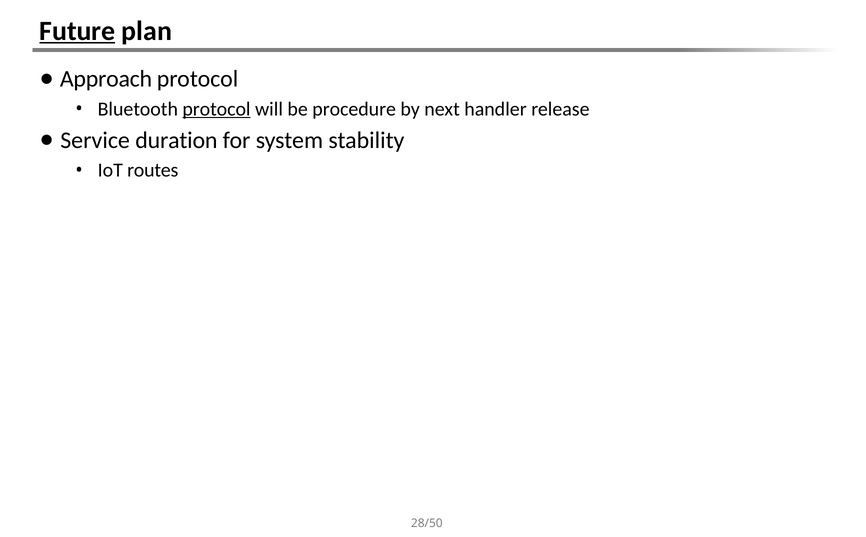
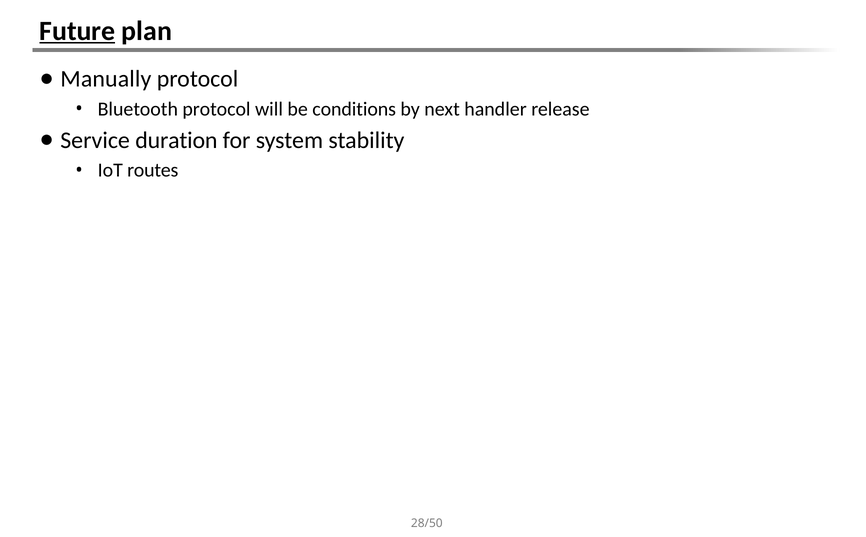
Approach: Approach -> Manually
protocol at (216, 109) underline: present -> none
procedure: procedure -> conditions
